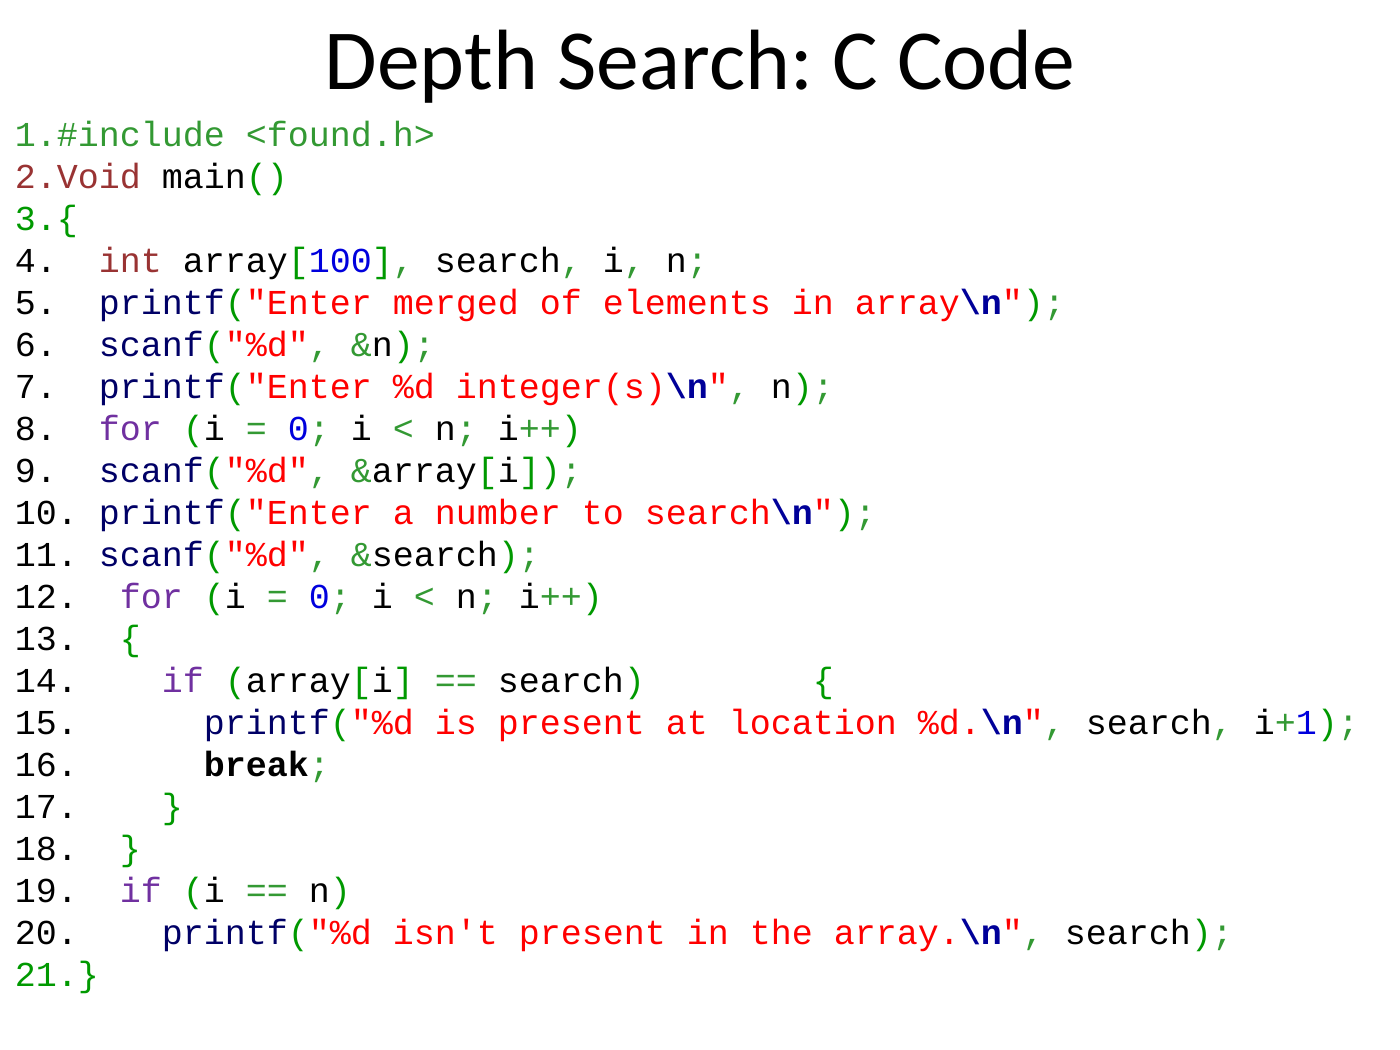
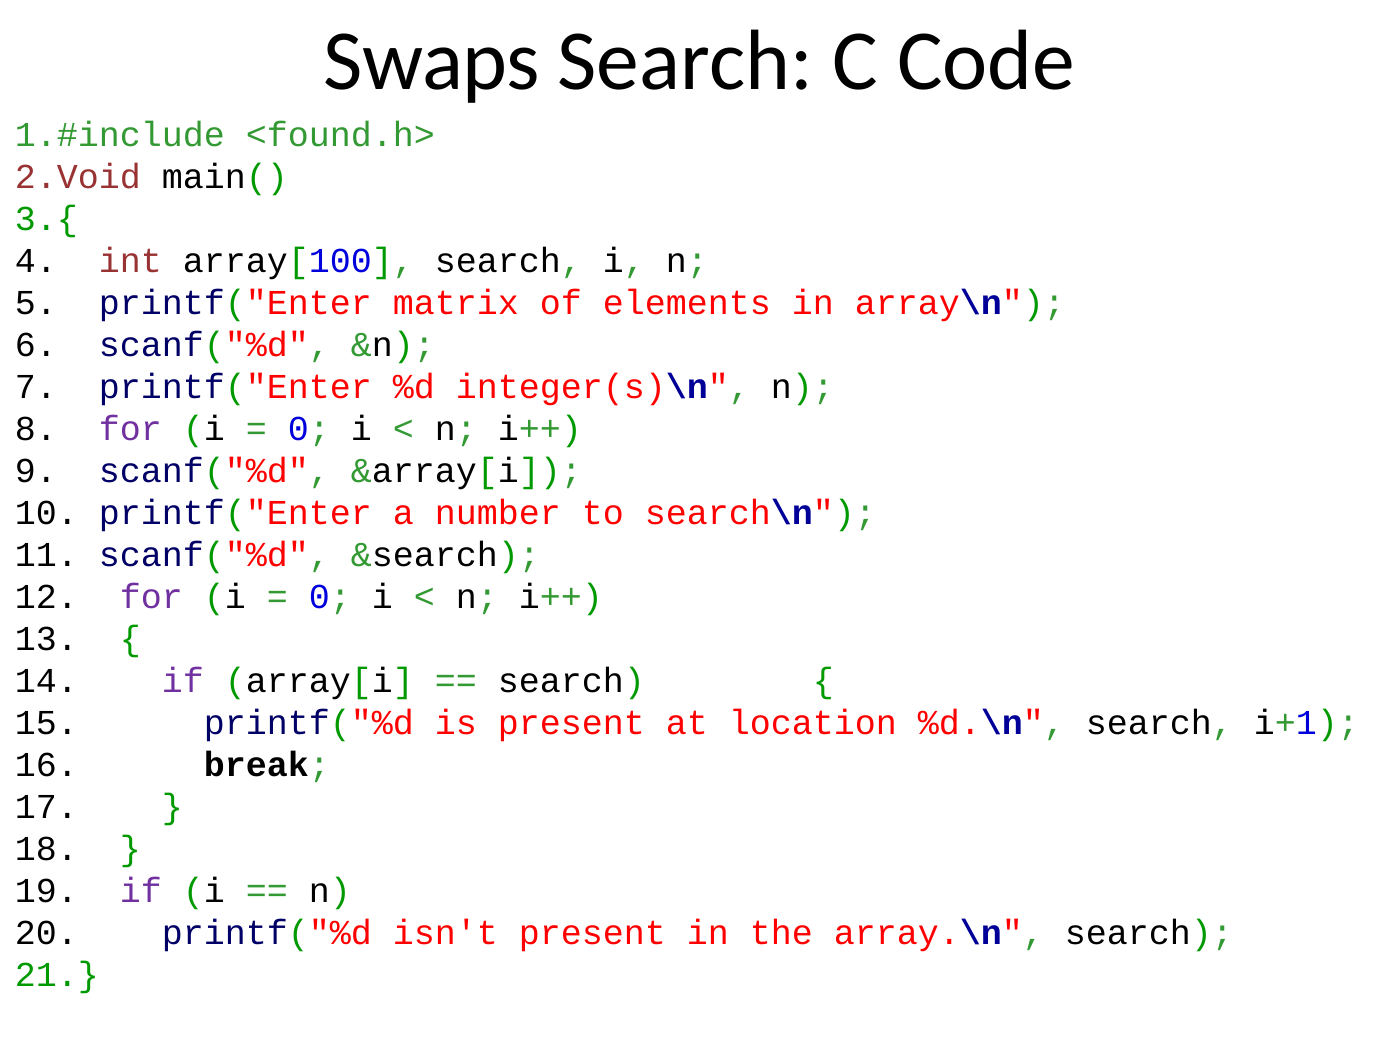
Depth: Depth -> Swaps
merged: merged -> matrix
